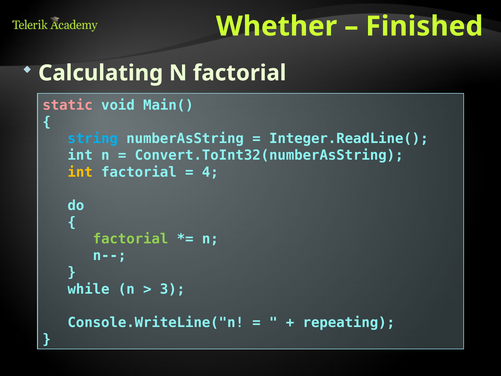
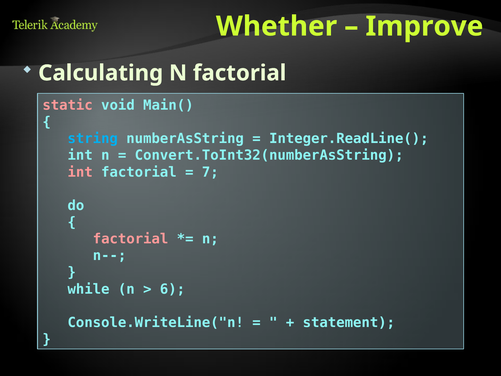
Finished: Finished -> Improve
int at (80, 172) colour: yellow -> pink
4: 4 -> 7
factorial at (131, 239) colour: light green -> pink
3: 3 -> 6
repeating: repeating -> statement
